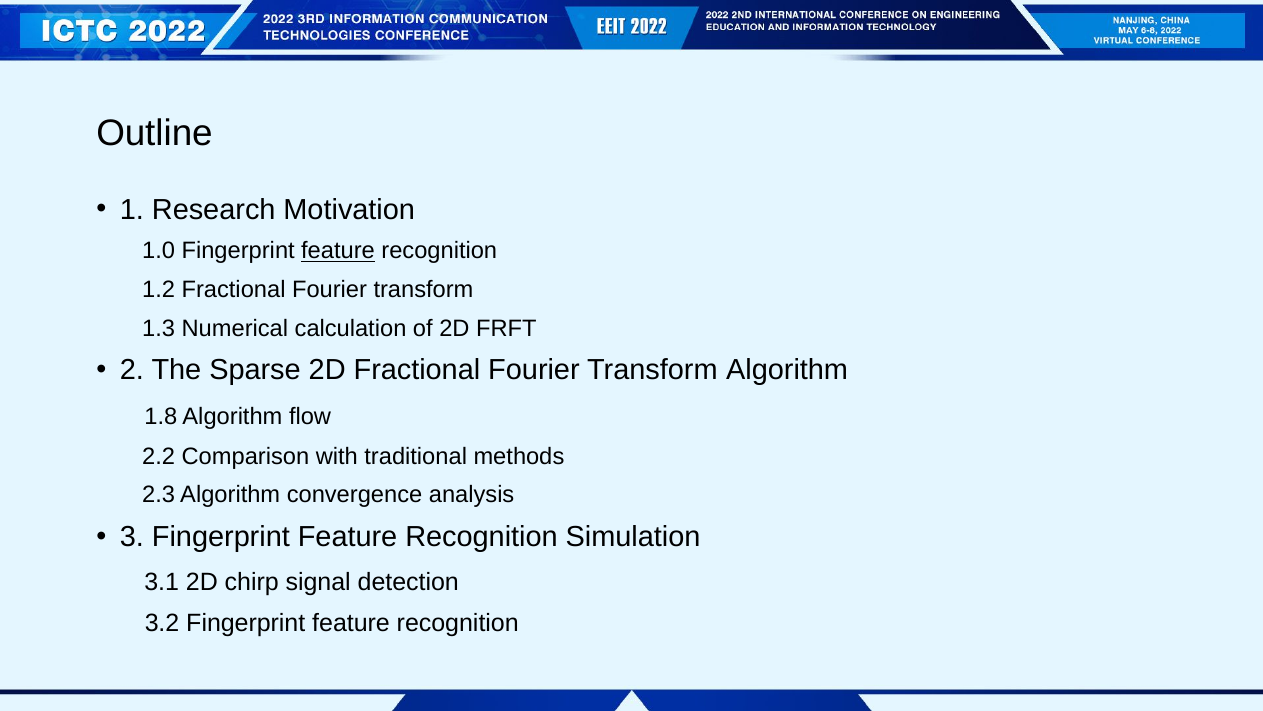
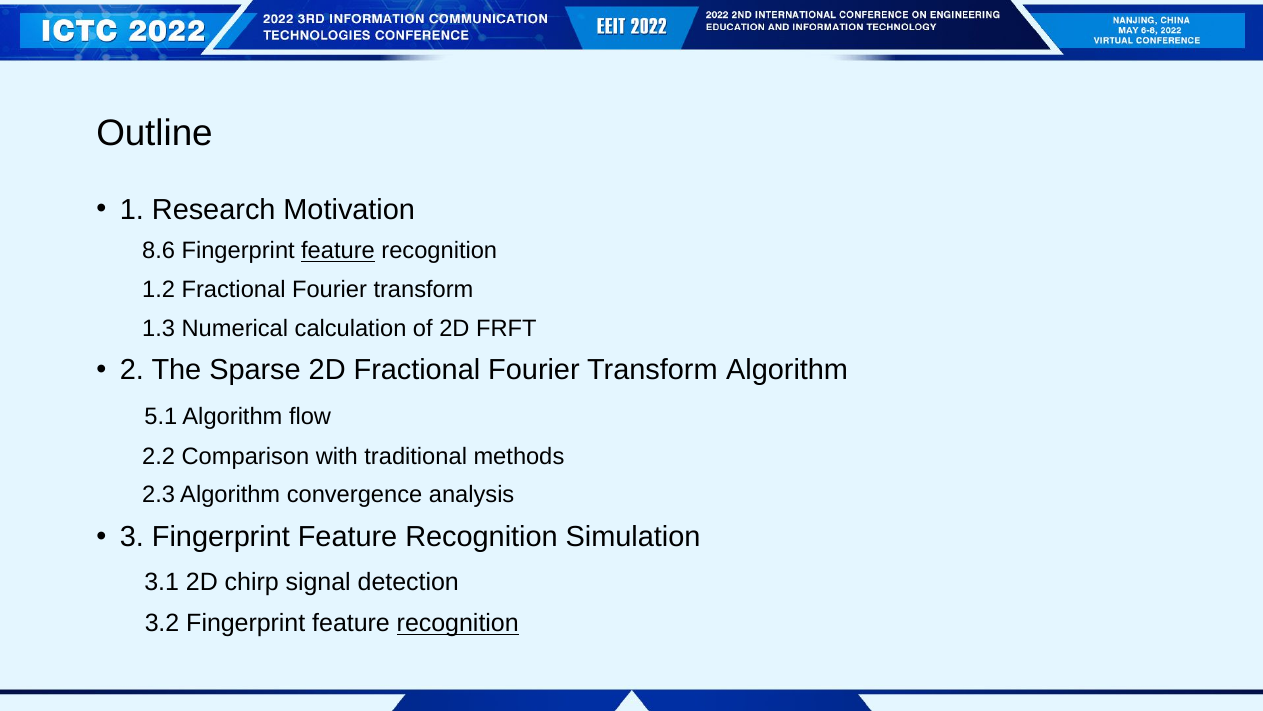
1.0: 1.0 -> 8.6
1.8: 1.8 -> 5.1
recognition at (458, 623) underline: none -> present
